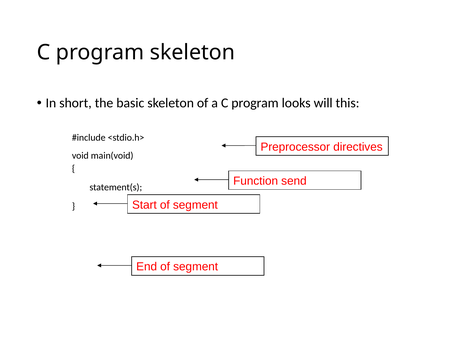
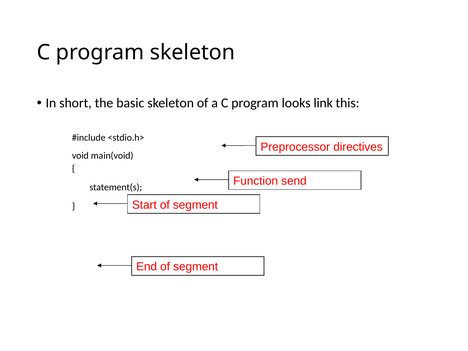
will: will -> link
